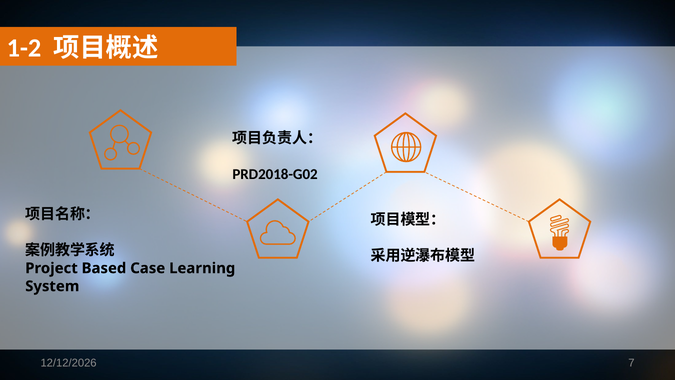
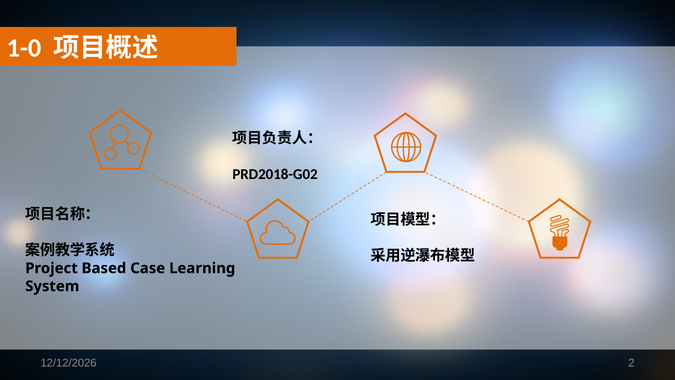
1-2: 1-2 -> 1-0
7: 7 -> 2
